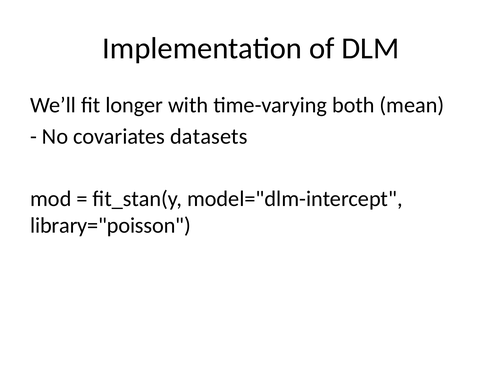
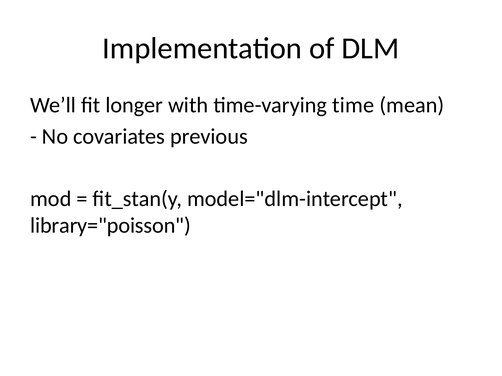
both: both -> time
datasets: datasets -> previous
